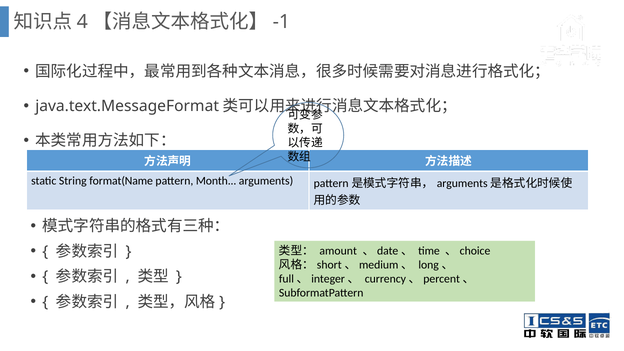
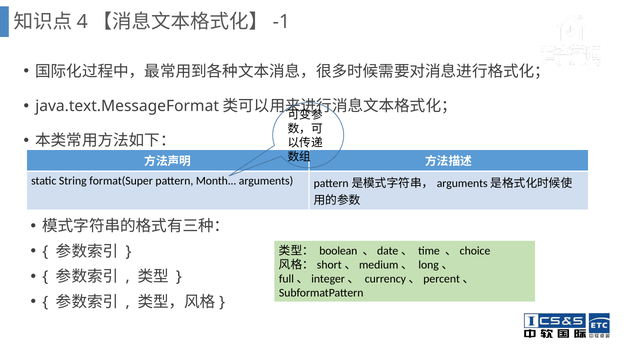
format(Name: format(Name -> format(Super
amount: amount -> boolean
